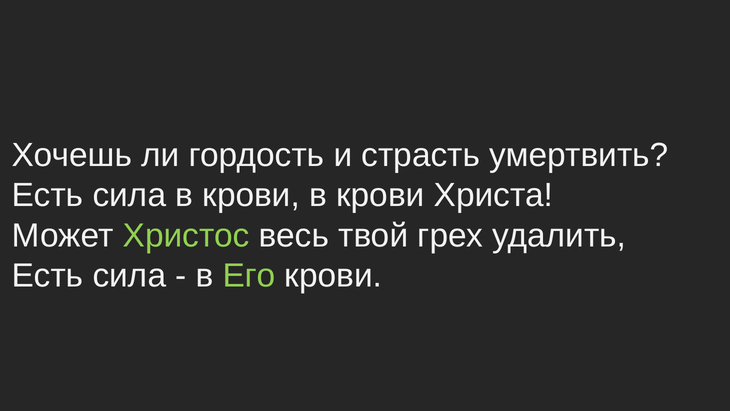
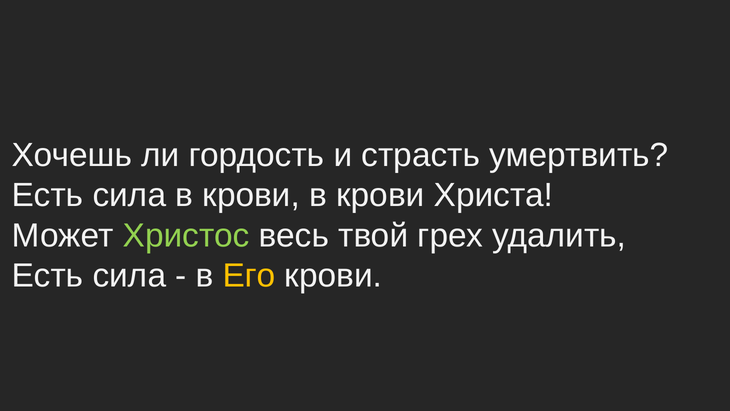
Его colour: light green -> yellow
